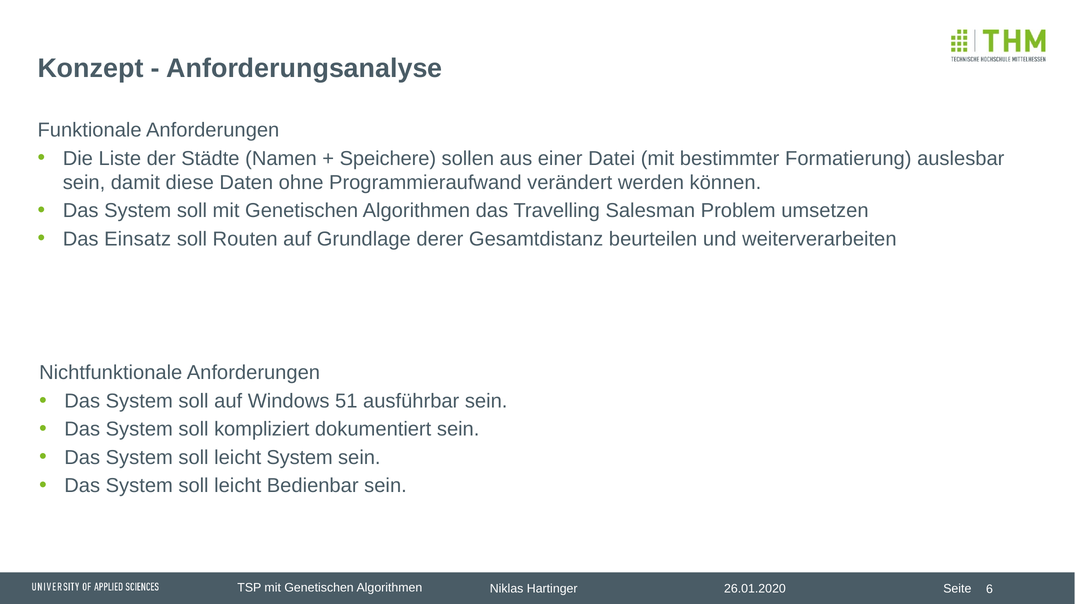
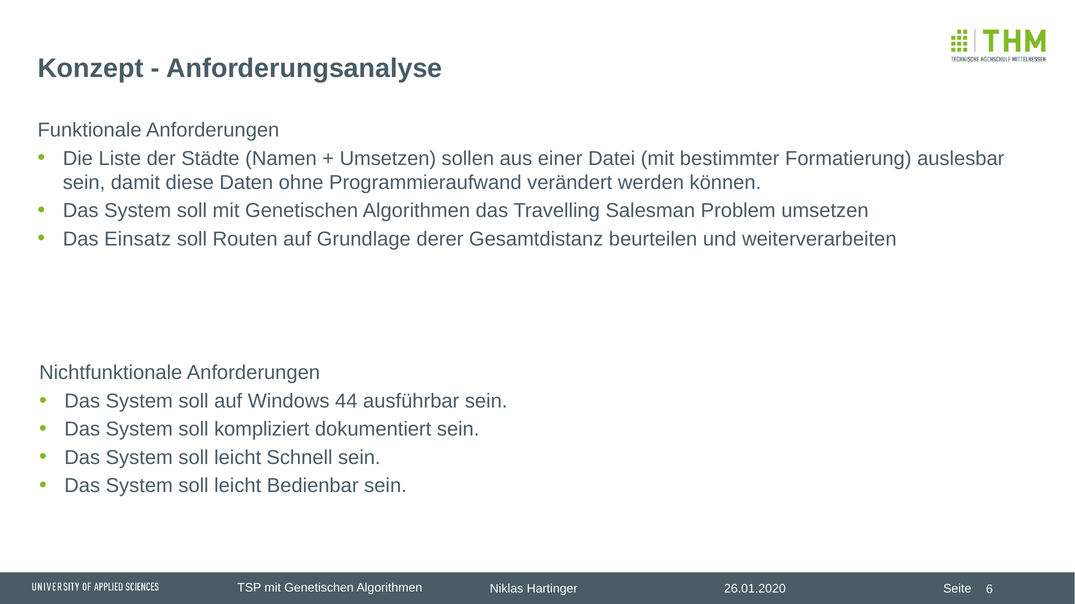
Speichere at (388, 159): Speichere -> Umsetzen
51: 51 -> 44
leicht System: System -> Schnell
